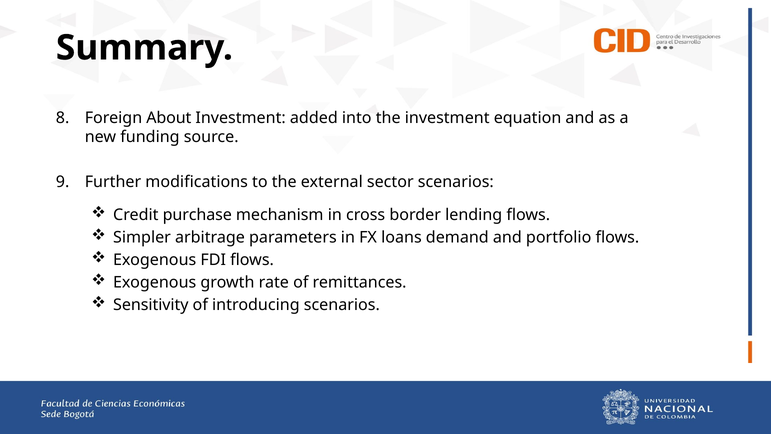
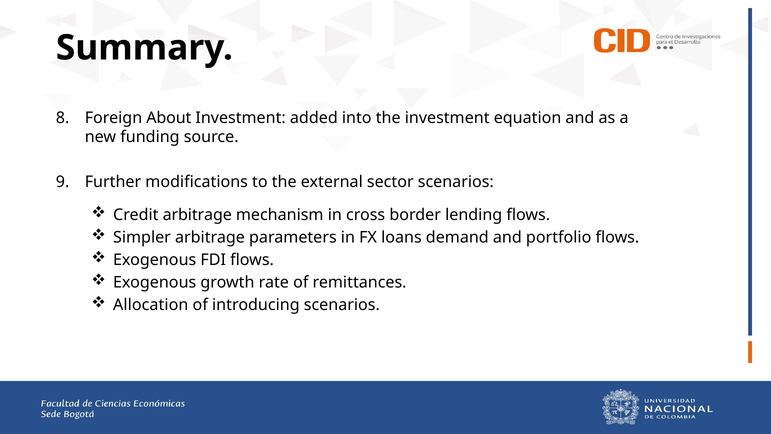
Credit purchase: purchase -> arbitrage
Sensitivity: Sensitivity -> Allocation
